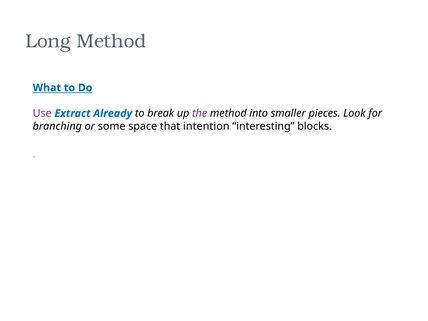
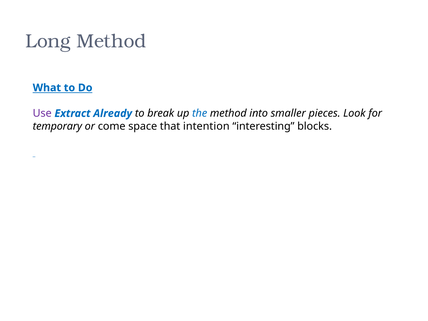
the colour: purple -> blue
branching: branching -> temporary
some: some -> come
